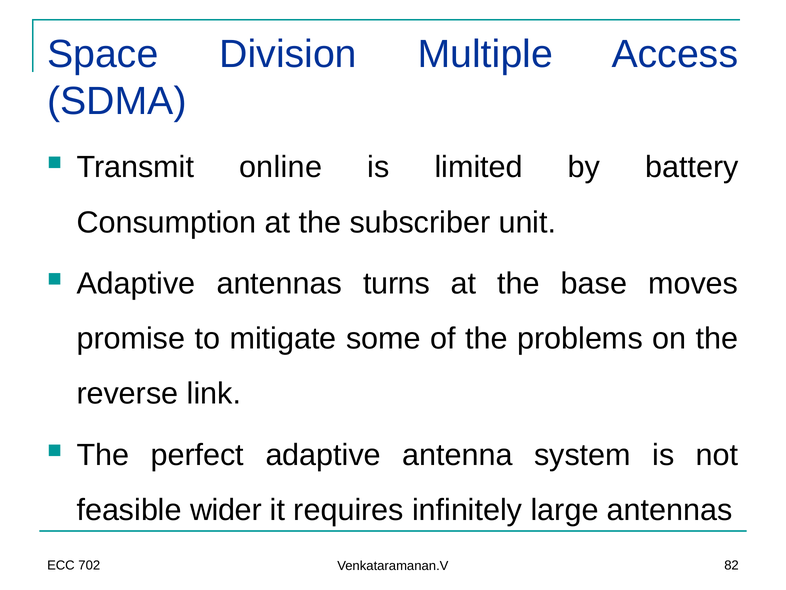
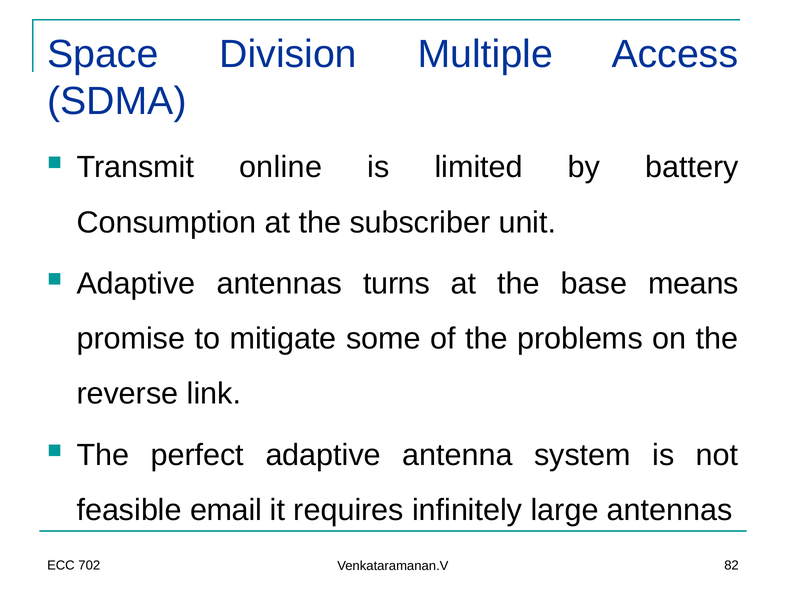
moves: moves -> means
wider: wider -> email
